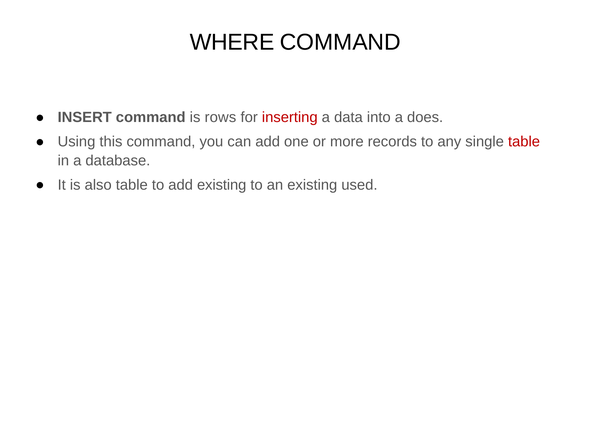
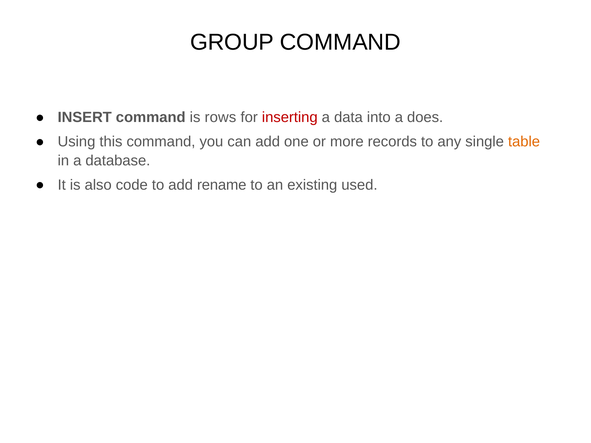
WHERE: WHERE -> GROUP
table at (524, 142) colour: red -> orange
also table: table -> code
add existing: existing -> rename
